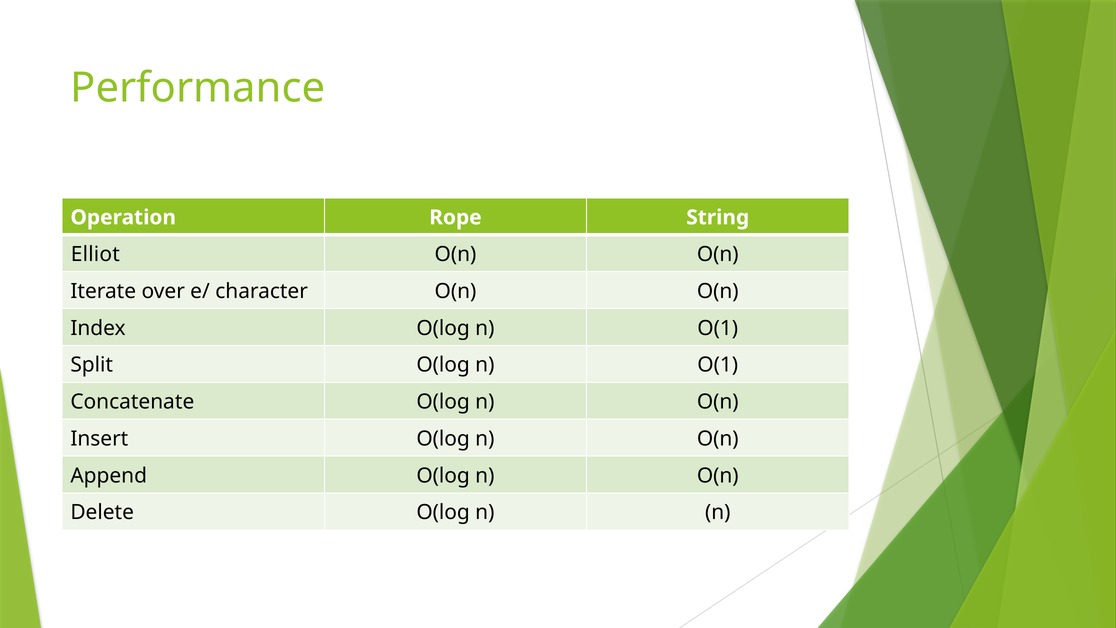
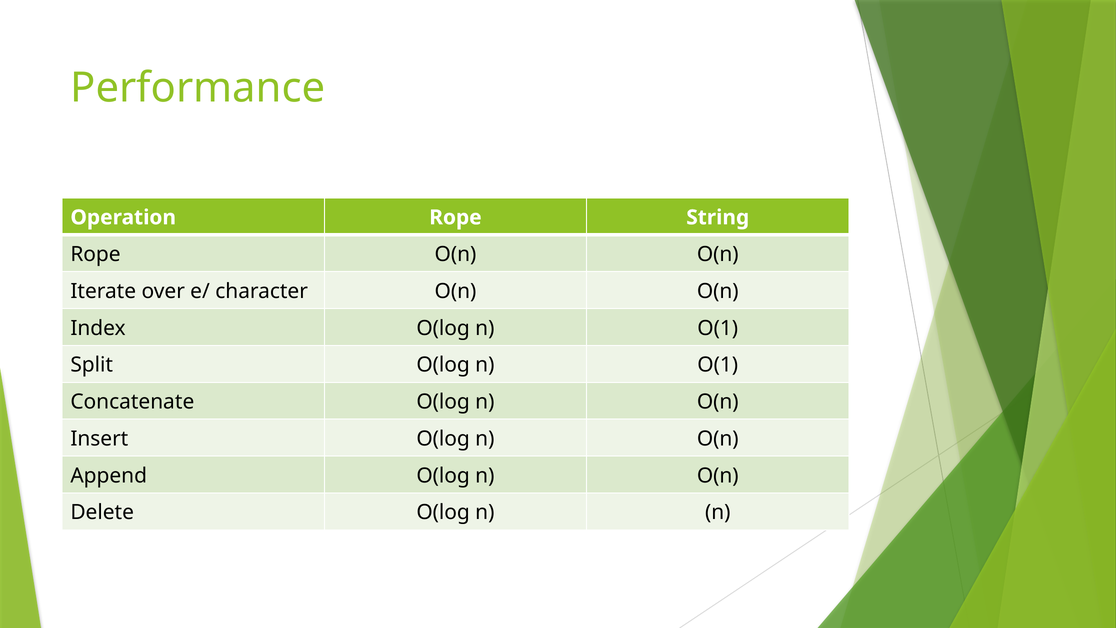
Elliot at (95, 254): Elliot -> Rope
